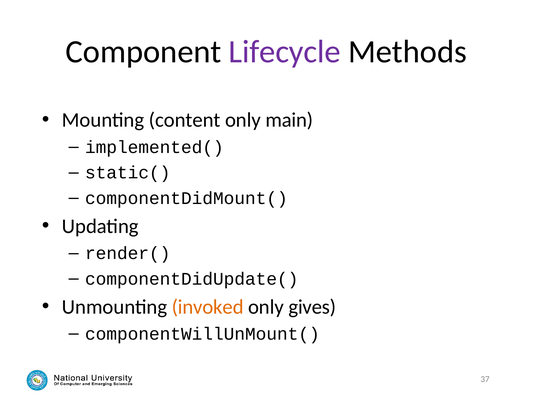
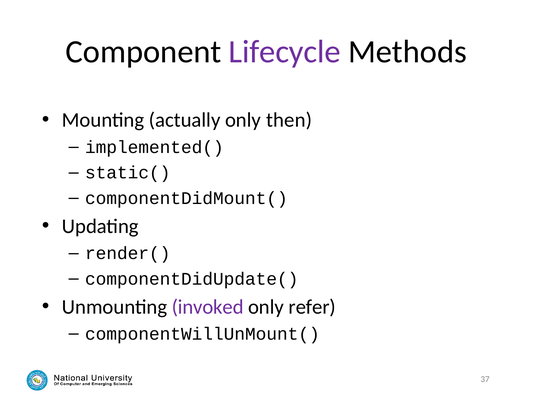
content: content -> actually
main: main -> then
invoked colour: orange -> purple
gives: gives -> refer
